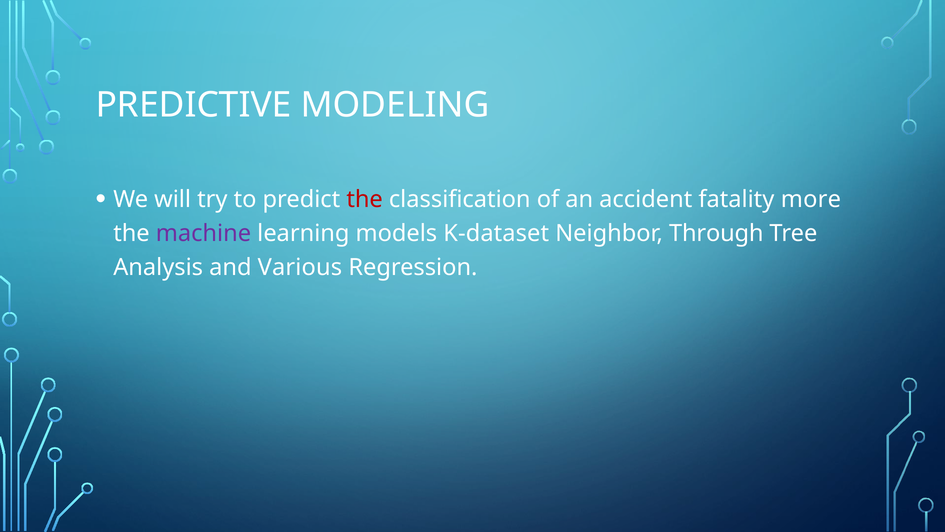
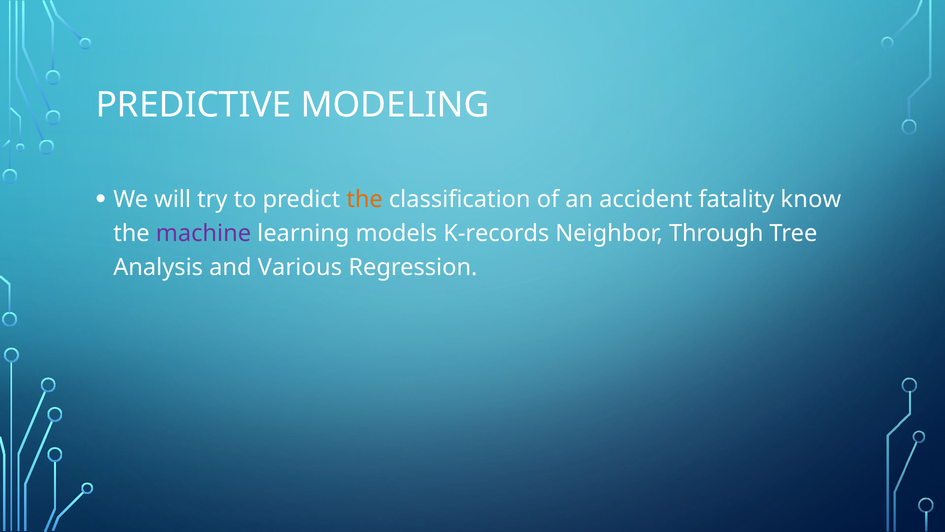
the at (365, 199) colour: red -> orange
more: more -> know
K-dataset: K-dataset -> K-records
